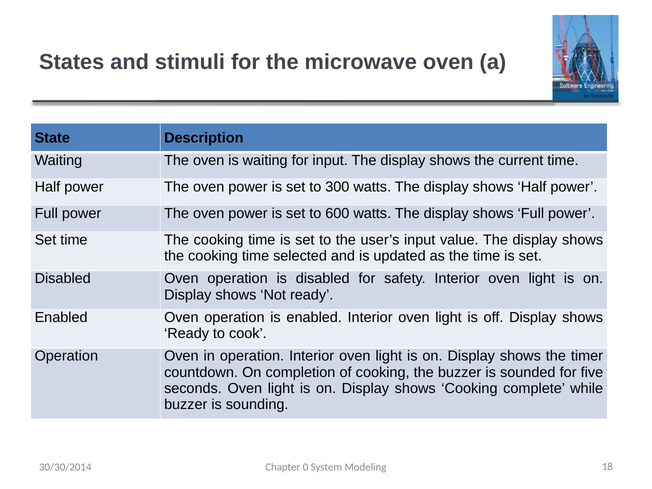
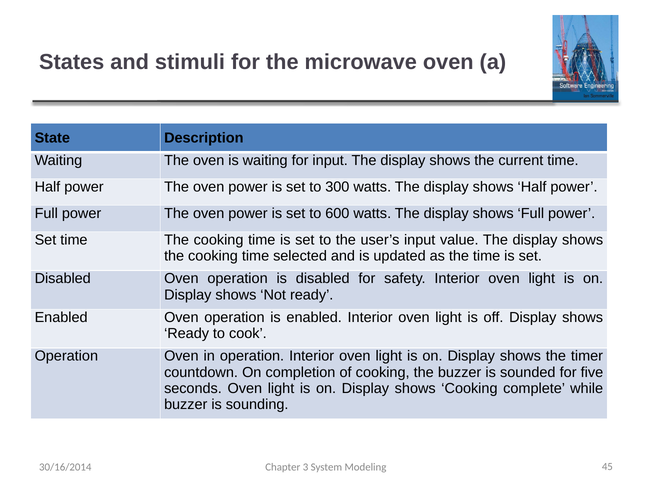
30/30/2014: 30/30/2014 -> 30/16/2014
0: 0 -> 3
18: 18 -> 45
